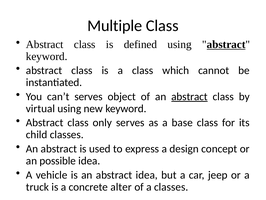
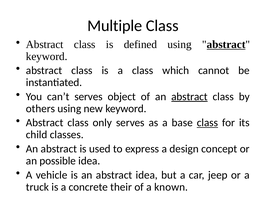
virtual: virtual -> others
class at (207, 122) underline: none -> present
alter: alter -> their
a classes: classes -> known
